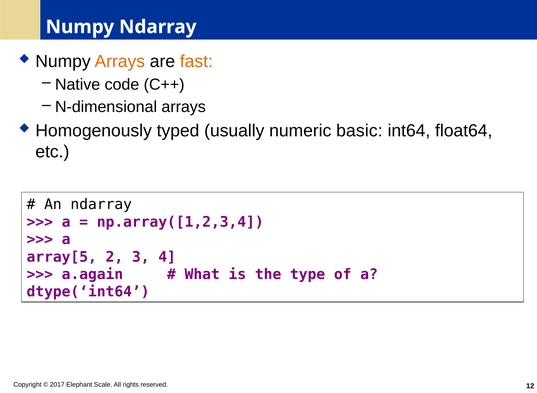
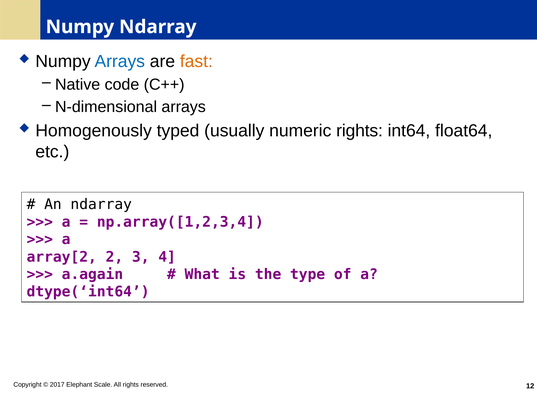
Arrays at (120, 61) colour: orange -> blue
numeric basic: basic -> rights
array[5: array[5 -> array[2
